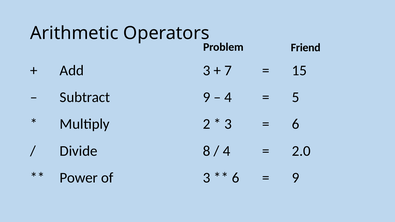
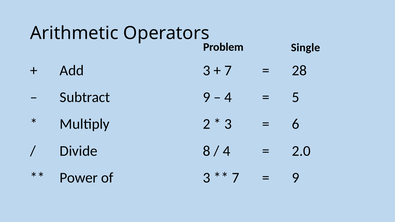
Friend: Friend -> Single
15: 15 -> 28
6 at (236, 178): 6 -> 7
